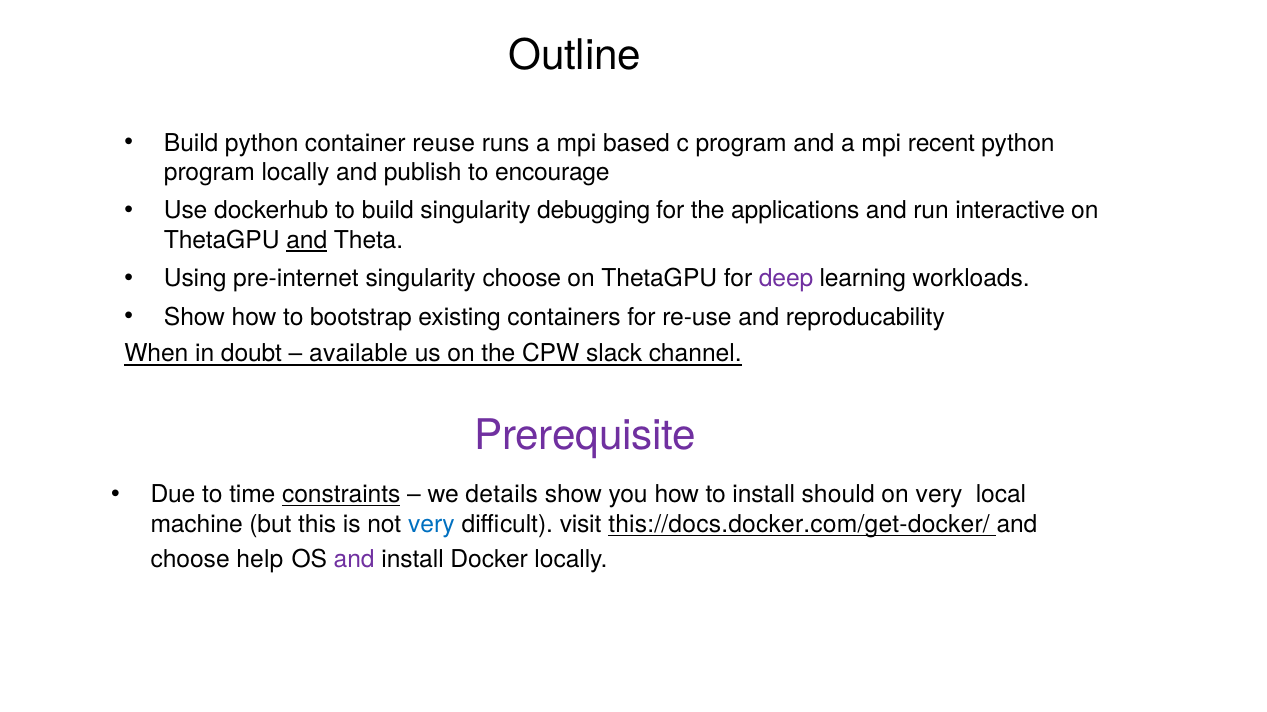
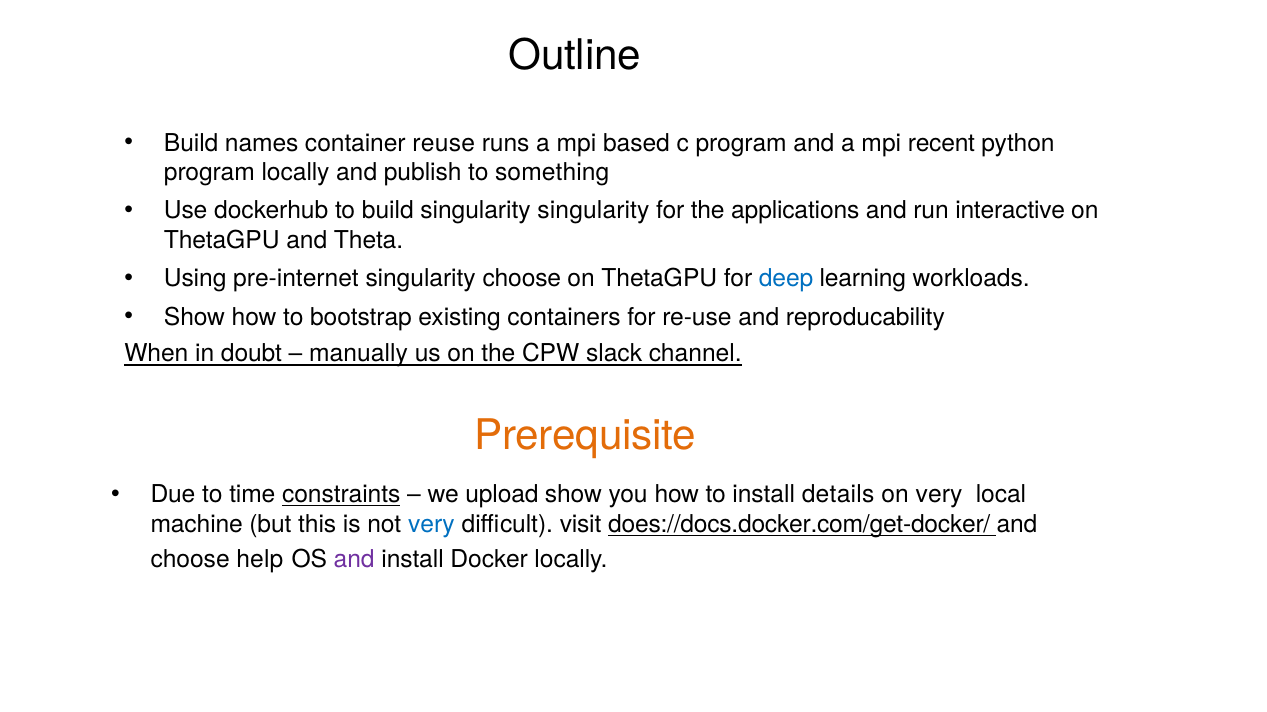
Build python: python -> names
encourage: encourage -> something
singularity debugging: debugging -> singularity
and at (307, 241) underline: present -> none
deep colour: purple -> blue
available: available -> manually
Prerequisite colour: purple -> orange
details: details -> upload
should: should -> details
this://docs.docker.com/get-docker/: this://docs.docker.com/get-docker/ -> does://docs.docker.com/get-docker/
